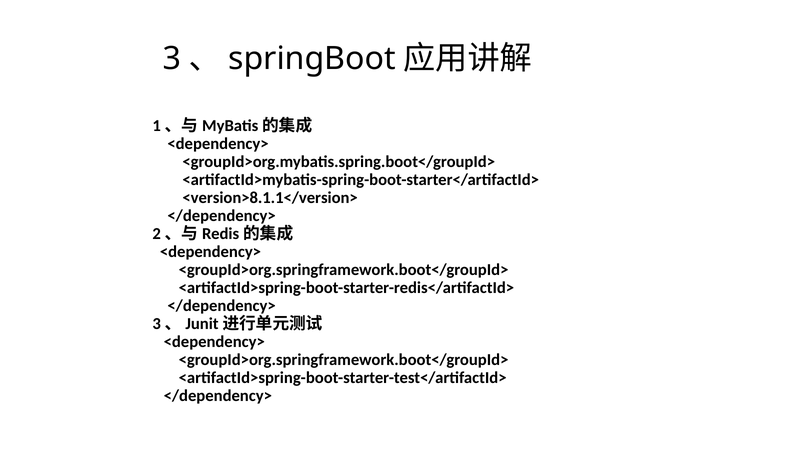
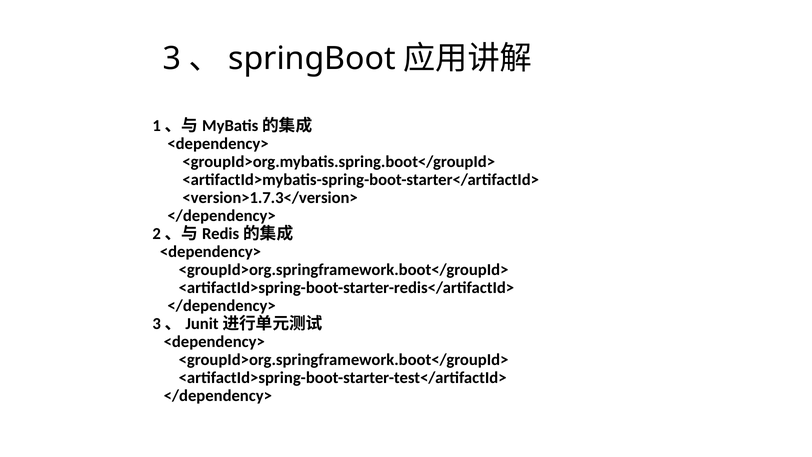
<version>8.1.1</version>: <version>8.1.1</version> -> <version>1.7.3</version>
